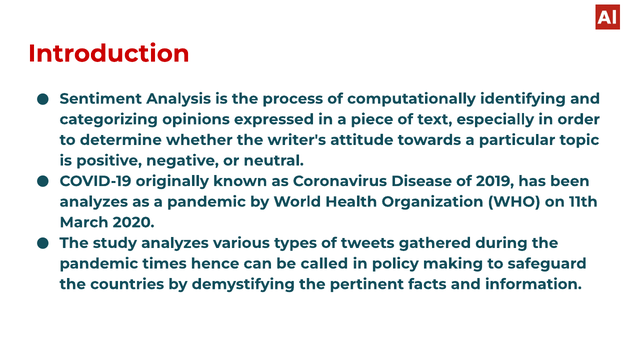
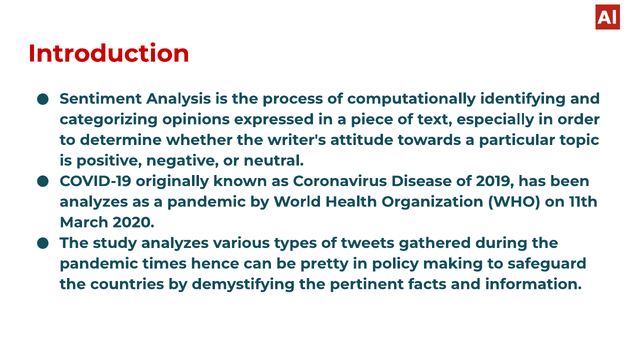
called: called -> pretty
